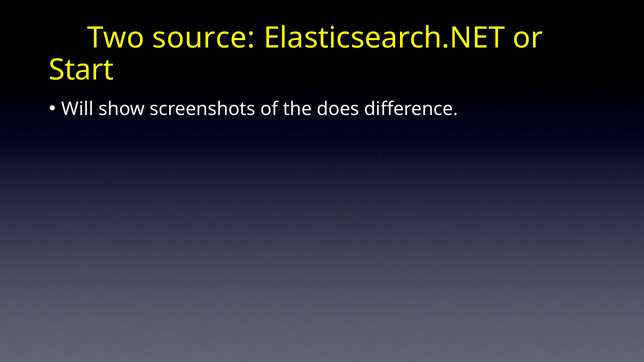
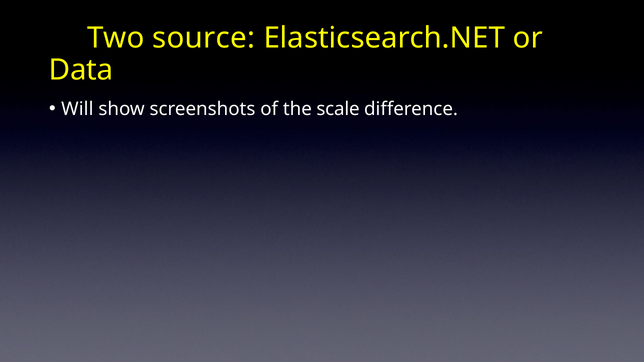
Start: Start -> Data
does: does -> scale
